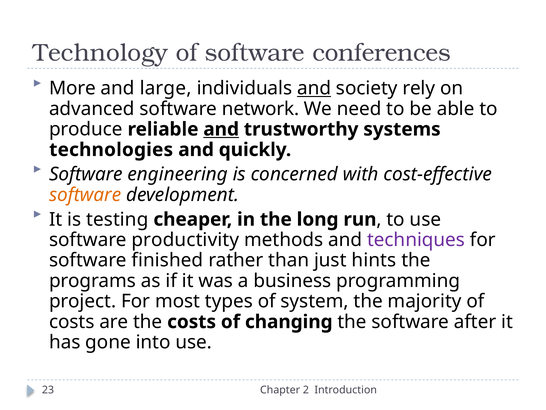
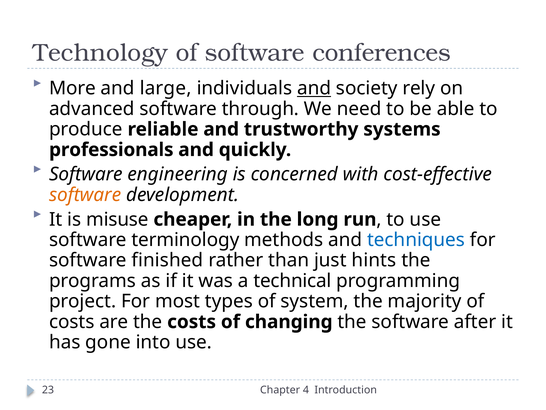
network: network -> through
and at (221, 129) underline: present -> none
technologies: technologies -> professionals
testing: testing -> misuse
productivity: productivity -> terminology
techniques colour: purple -> blue
business: business -> technical
2: 2 -> 4
